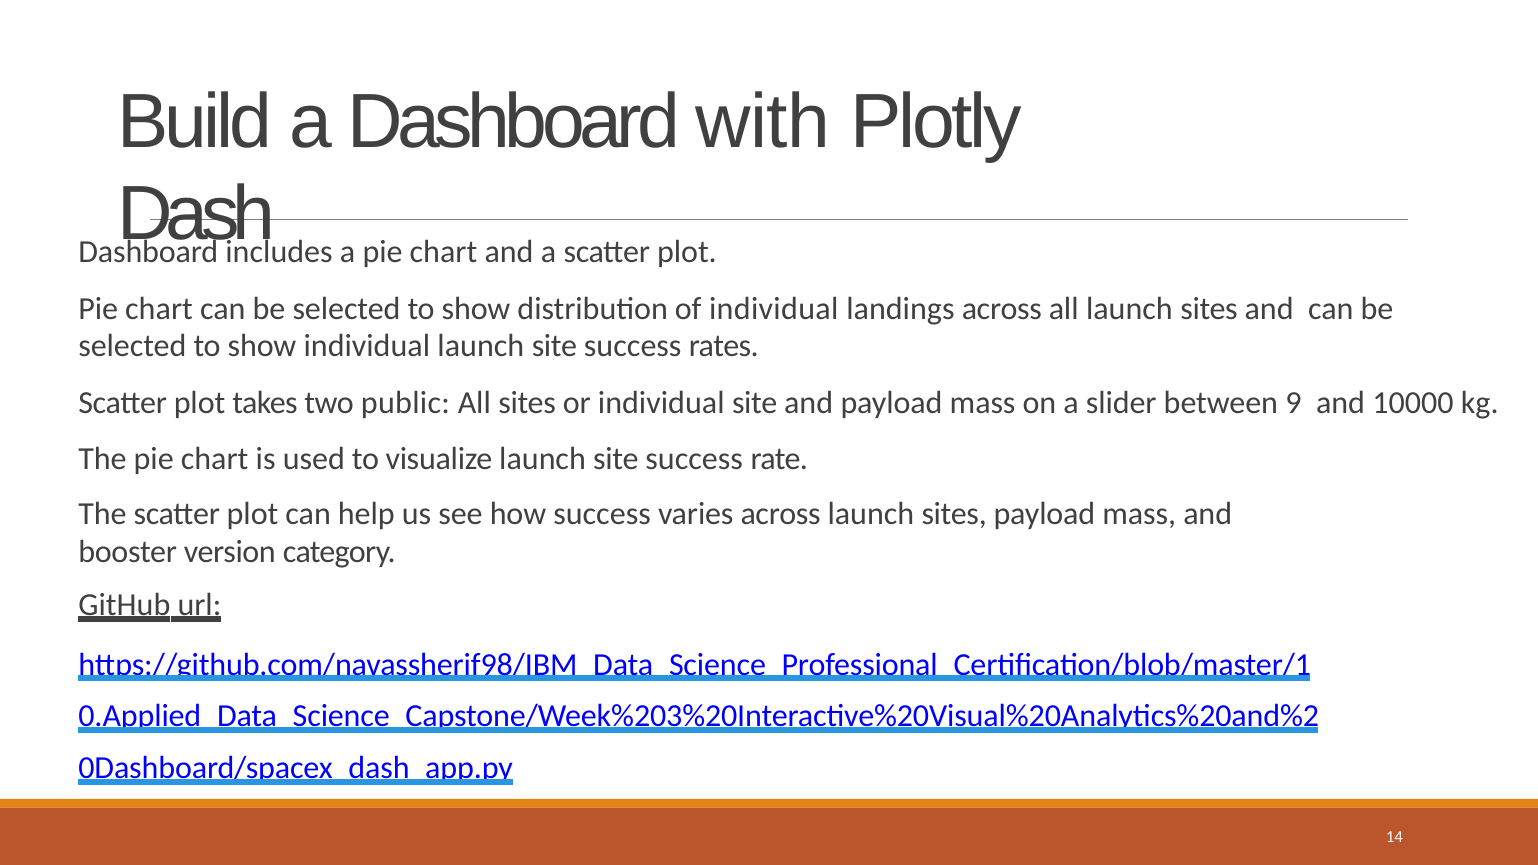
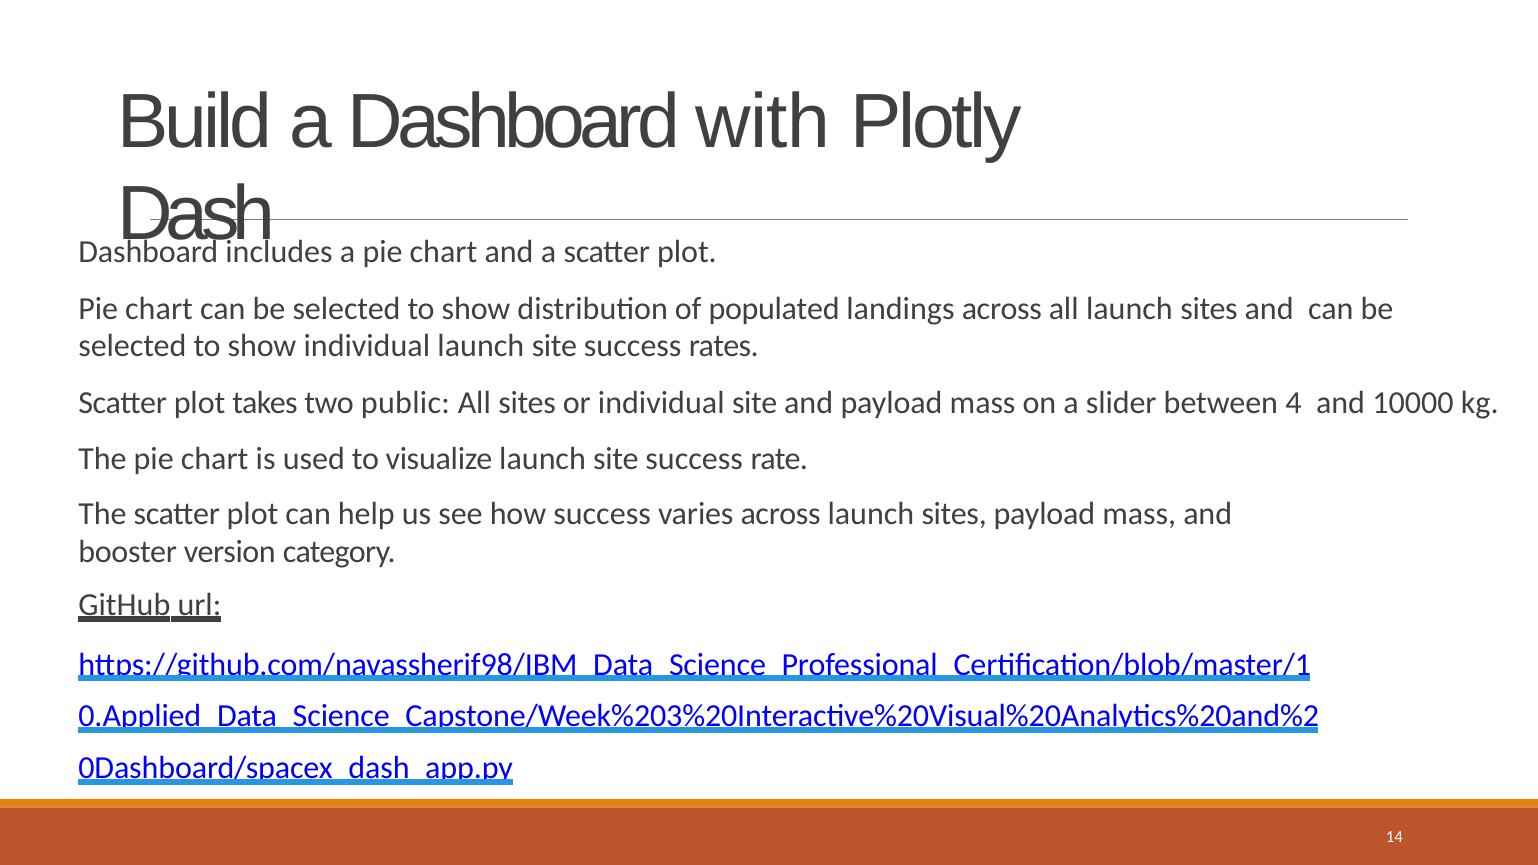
of individual: individual -> populated
9: 9 -> 4
